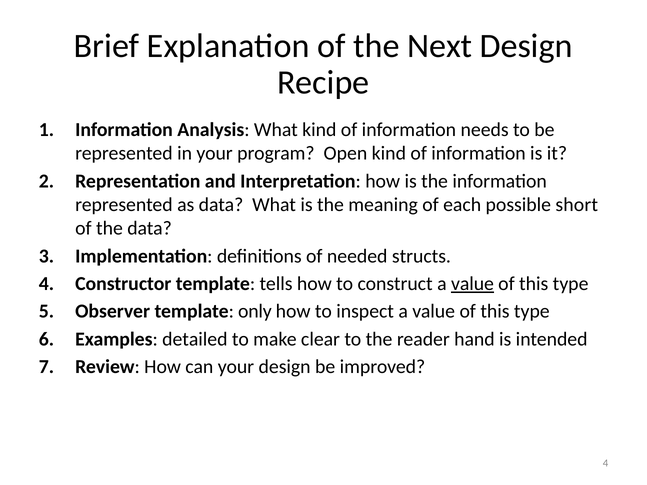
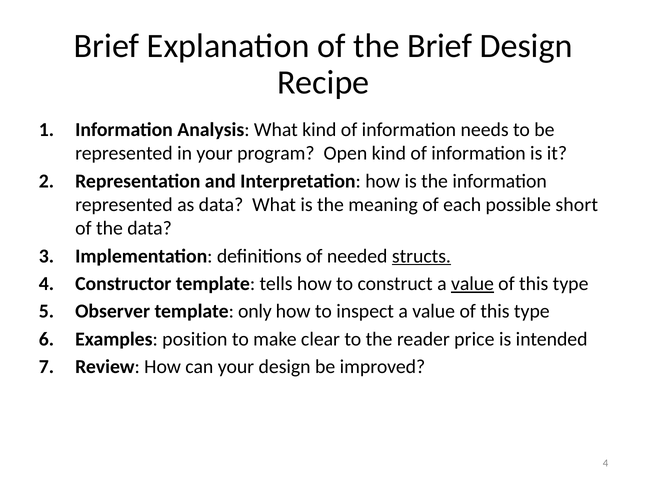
the Next: Next -> Brief
structs underline: none -> present
detailed: detailed -> position
hand: hand -> price
